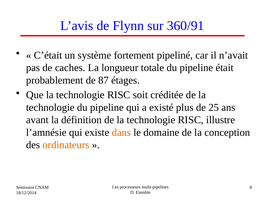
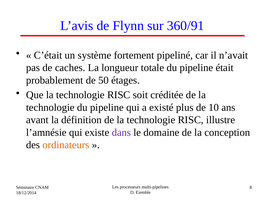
87: 87 -> 50
25: 25 -> 10
dans colour: orange -> purple
